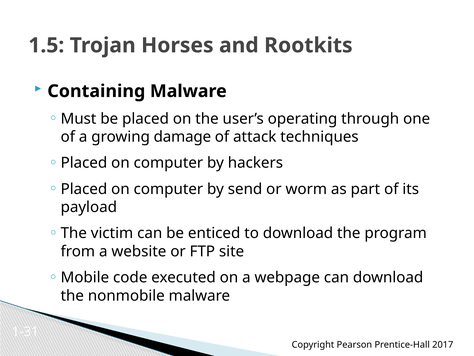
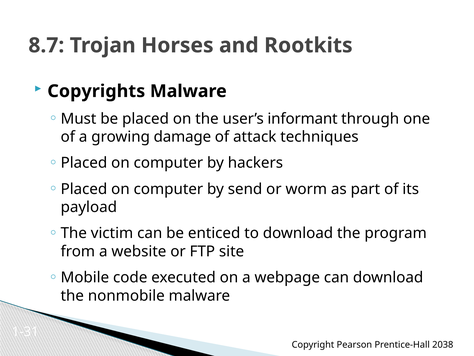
1.5: 1.5 -> 8.7
Containing: Containing -> Copyrights
operating: operating -> informant
2017: 2017 -> 2038
